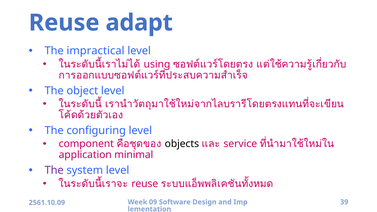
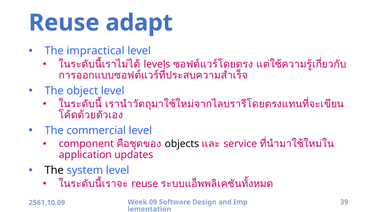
using: using -> levels
configuring: configuring -> commercial
minimal: minimal -> updates
The at (54, 170) colour: purple -> black
